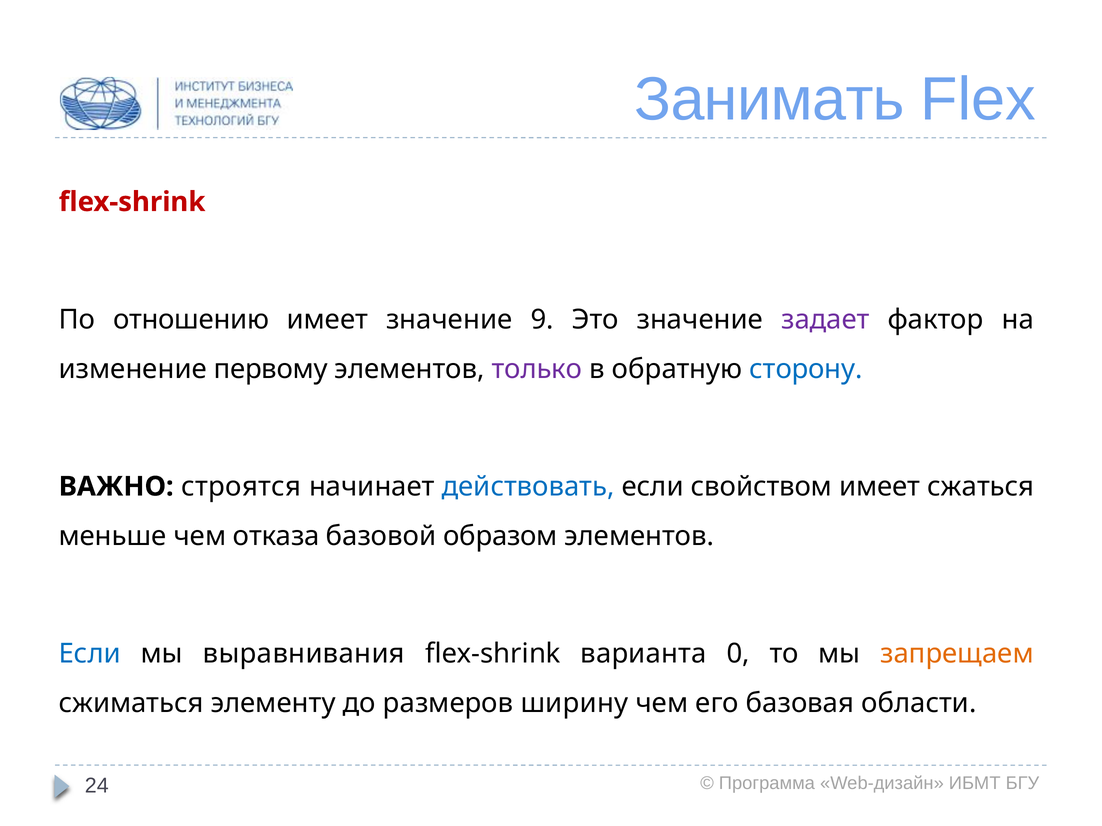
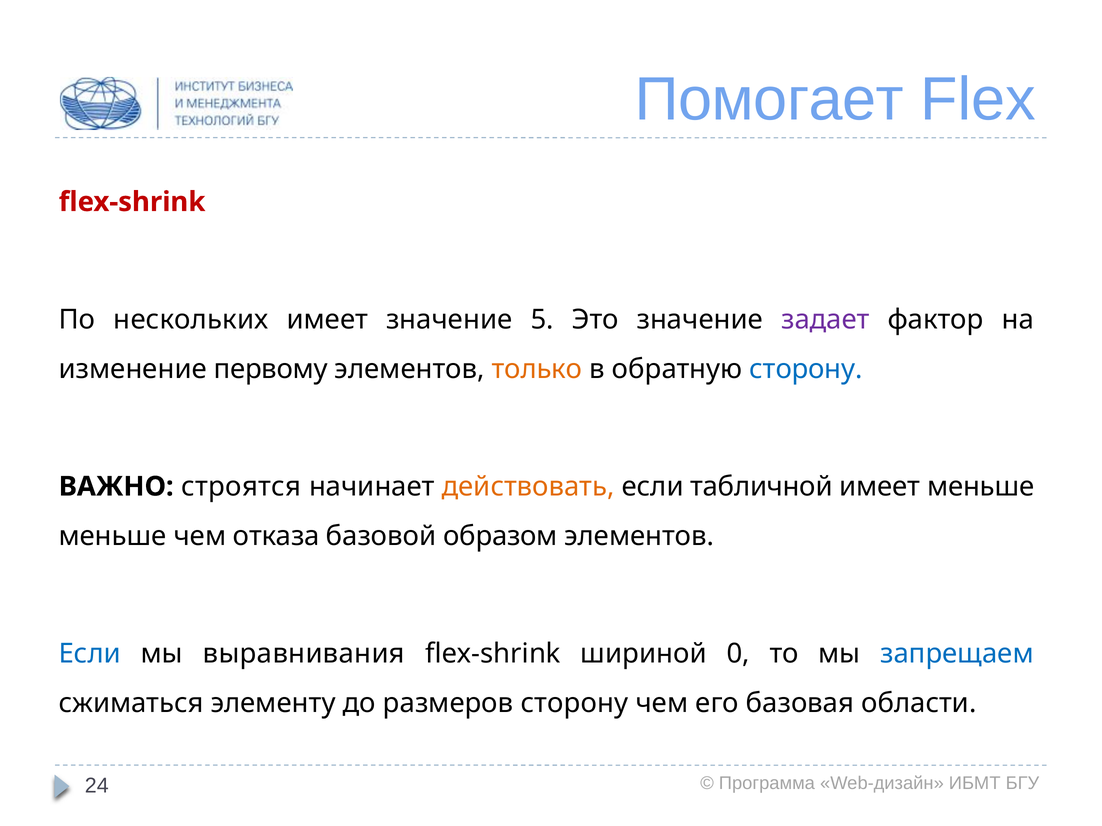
Занимать: Занимать -> Помогает
отношению: отношению -> нескольких
9: 9 -> 5
только colour: purple -> orange
действовать colour: blue -> orange
свойством: свойством -> табличной
имеет сжаться: сжаться -> меньше
варианта: варианта -> шириной
запрещаем colour: orange -> blue
размеров ширину: ширину -> сторону
